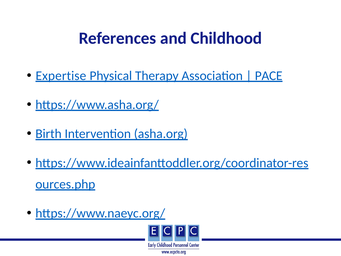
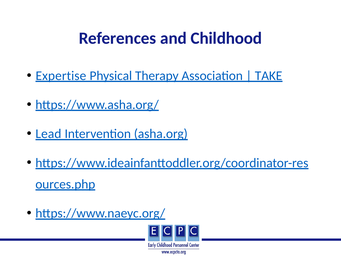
PACE: PACE -> TAKE
Birth: Birth -> Lead
